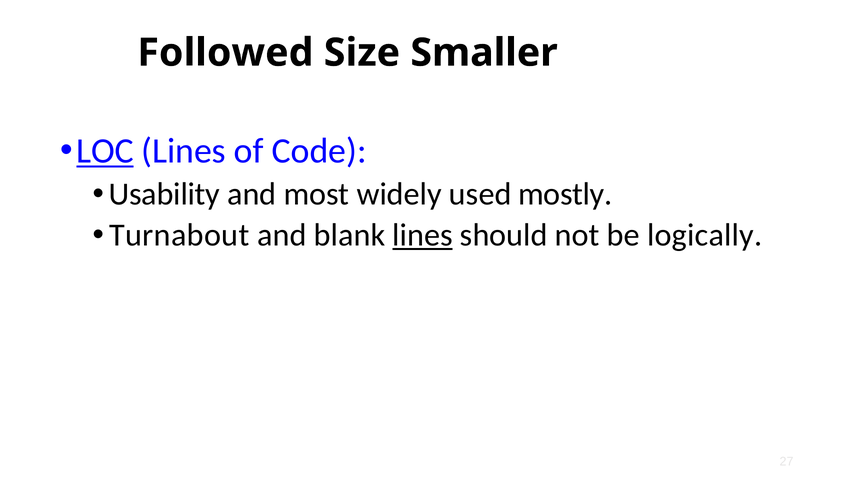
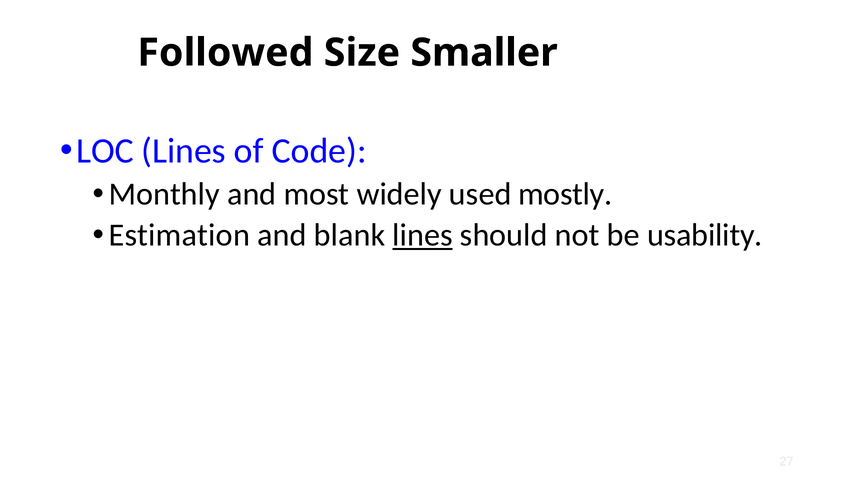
LOC underline: present -> none
Usability: Usability -> Monthly
Turnabout: Turnabout -> Estimation
logically: logically -> usability
